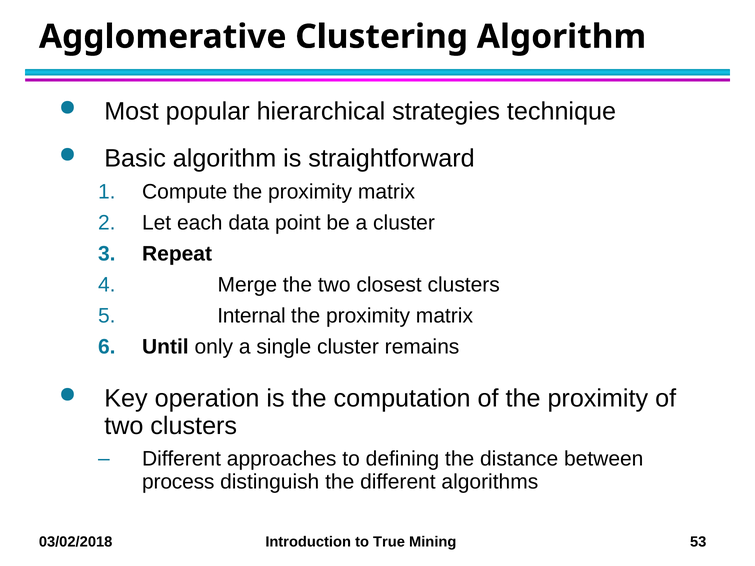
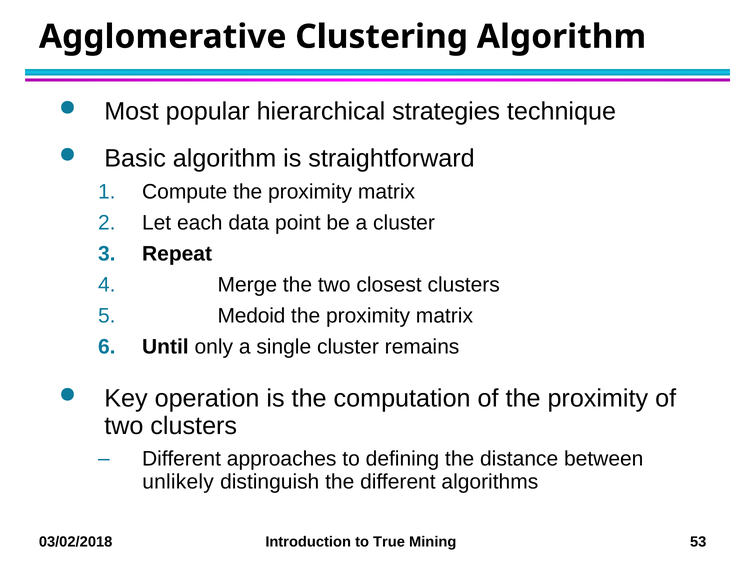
Internal: Internal -> Medoid
process: process -> unlikely
